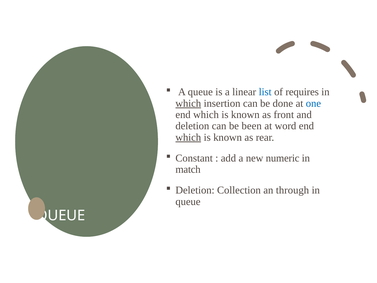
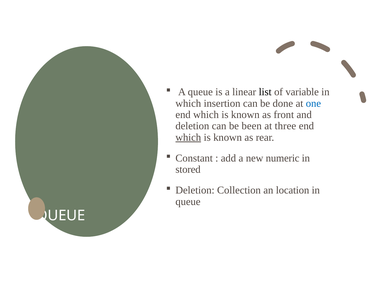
list colour: blue -> black
requires: requires -> variable
which at (188, 103) underline: present -> none
word: word -> three
match: match -> stored
through: through -> location
